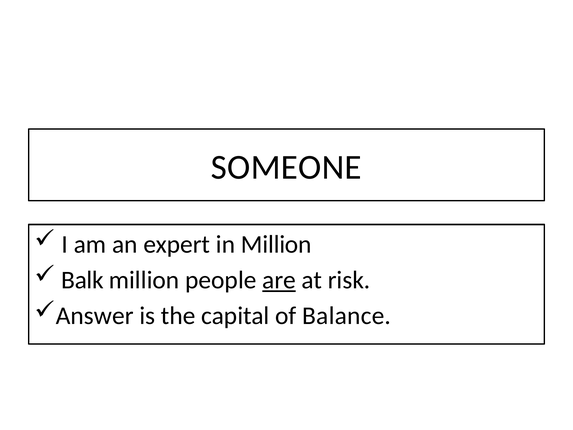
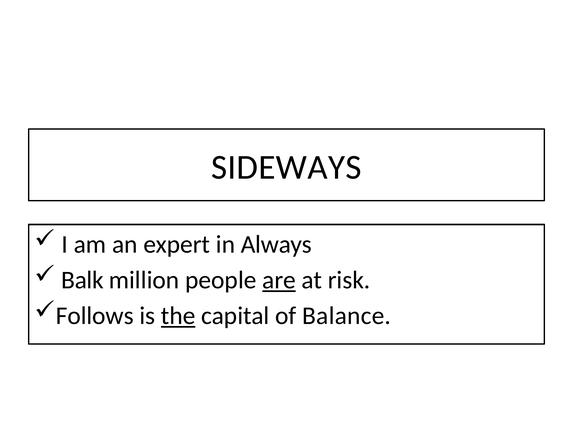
SOMEONE: SOMEONE -> SIDEWAYS
in Million: Million -> Always
Answer: Answer -> Follows
the underline: none -> present
